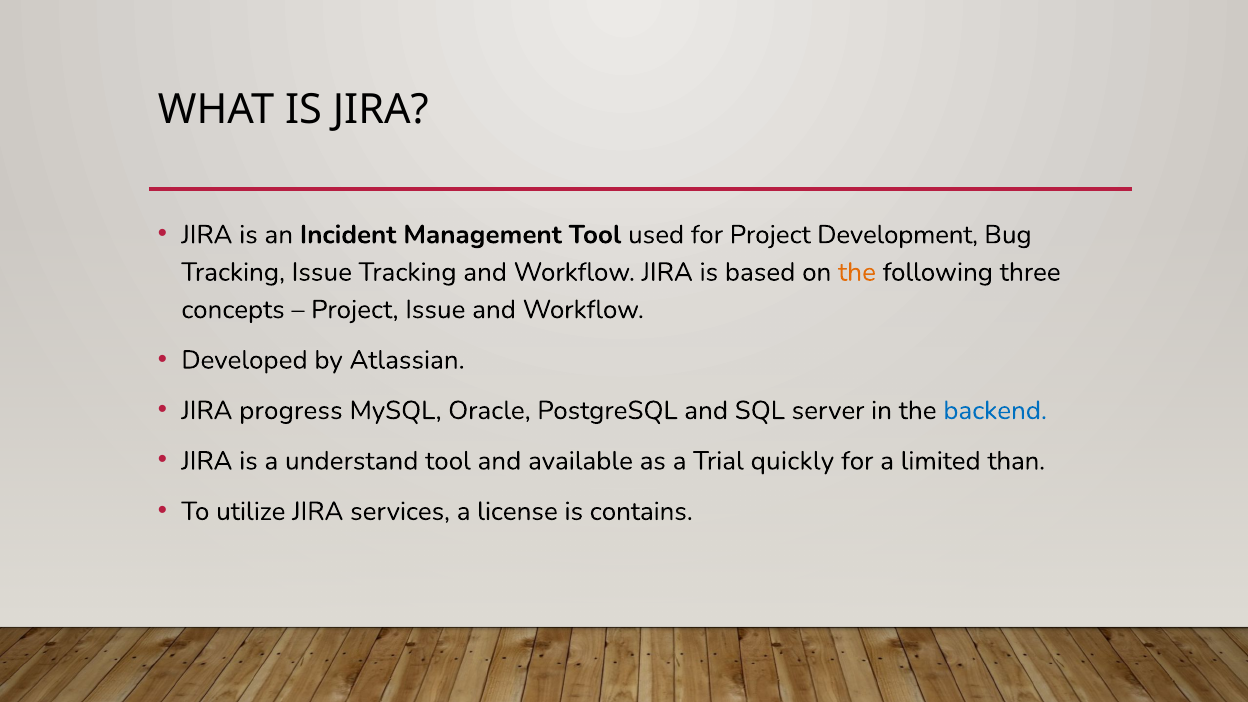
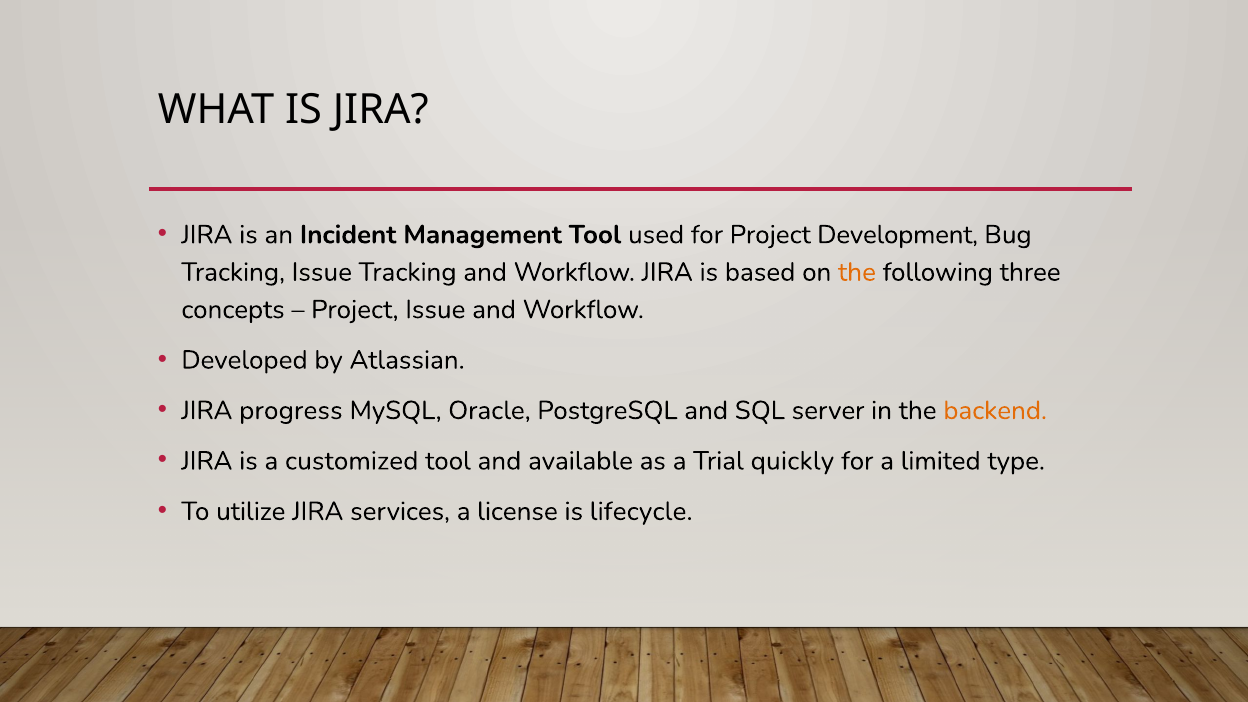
backend colour: blue -> orange
understand: understand -> customized
than: than -> type
contains: contains -> lifecycle
